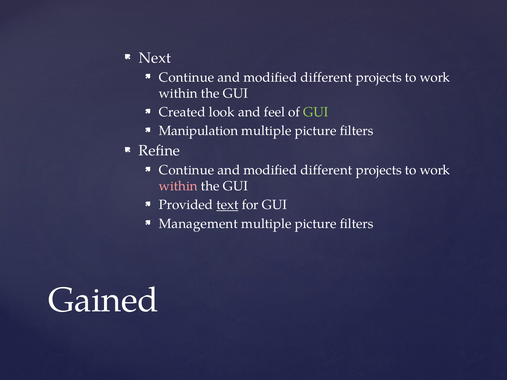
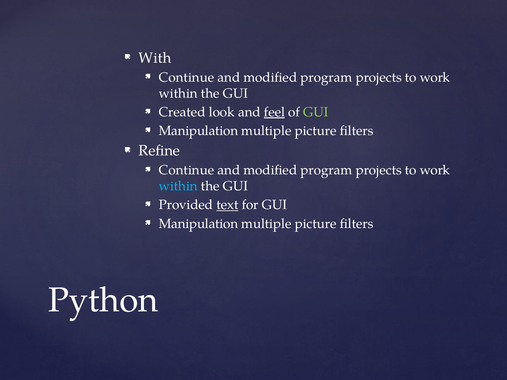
Next: Next -> With
different at (326, 77): different -> program
feel underline: none -> present
different at (326, 170): different -> program
within at (178, 186) colour: pink -> light blue
Management at (198, 224): Management -> Manipulation
Gained: Gained -> Python
